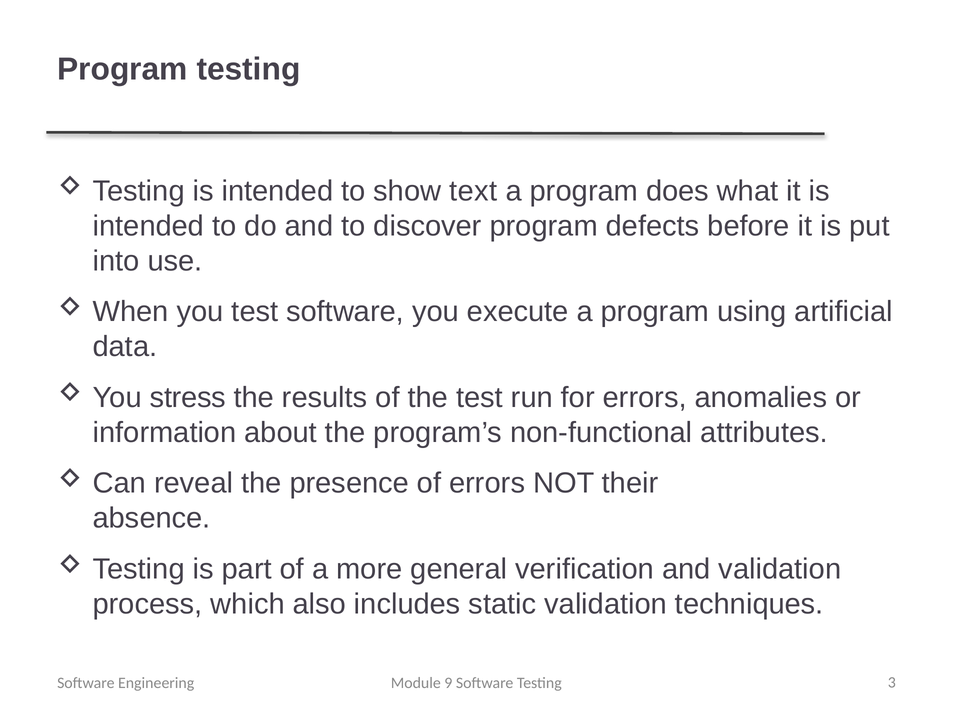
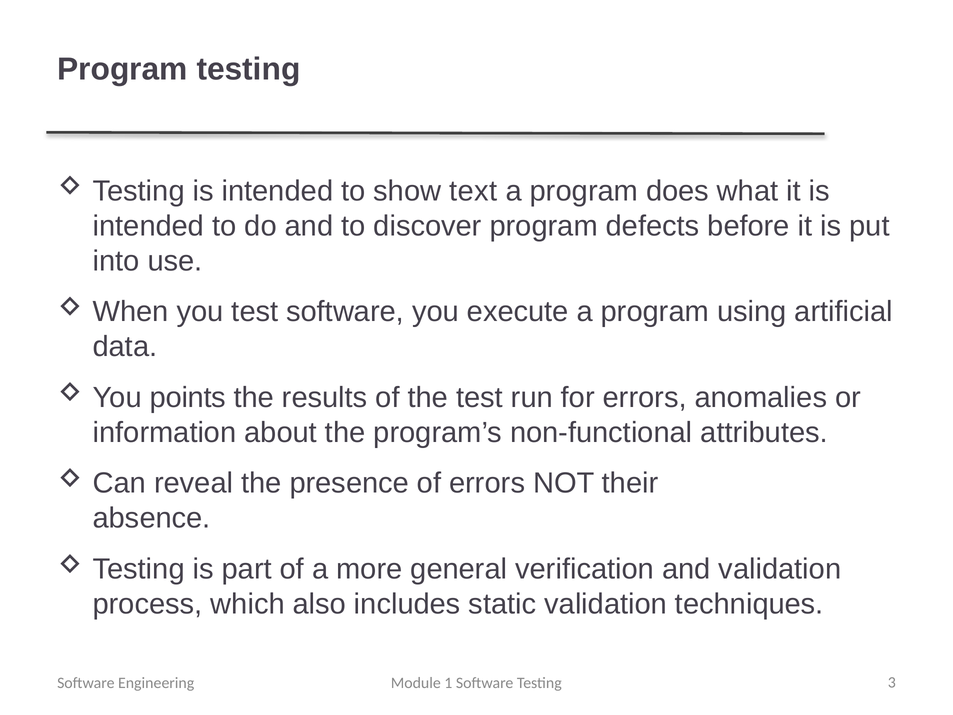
stress: stress -> points
9: 9 -> 1
